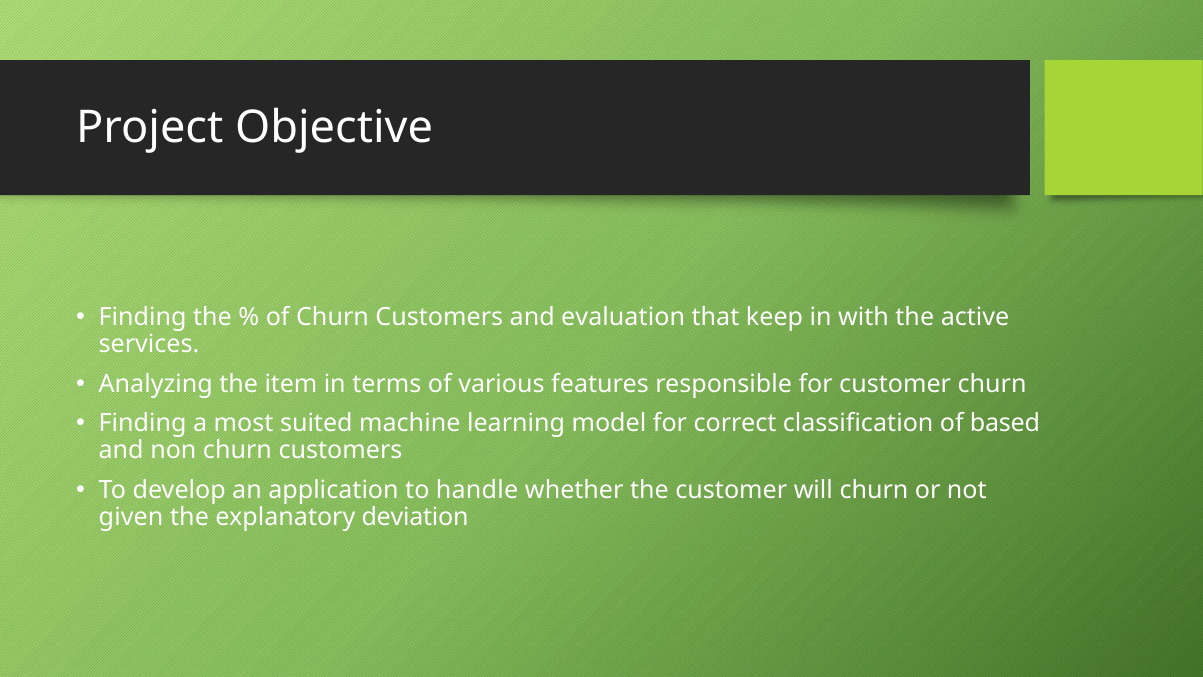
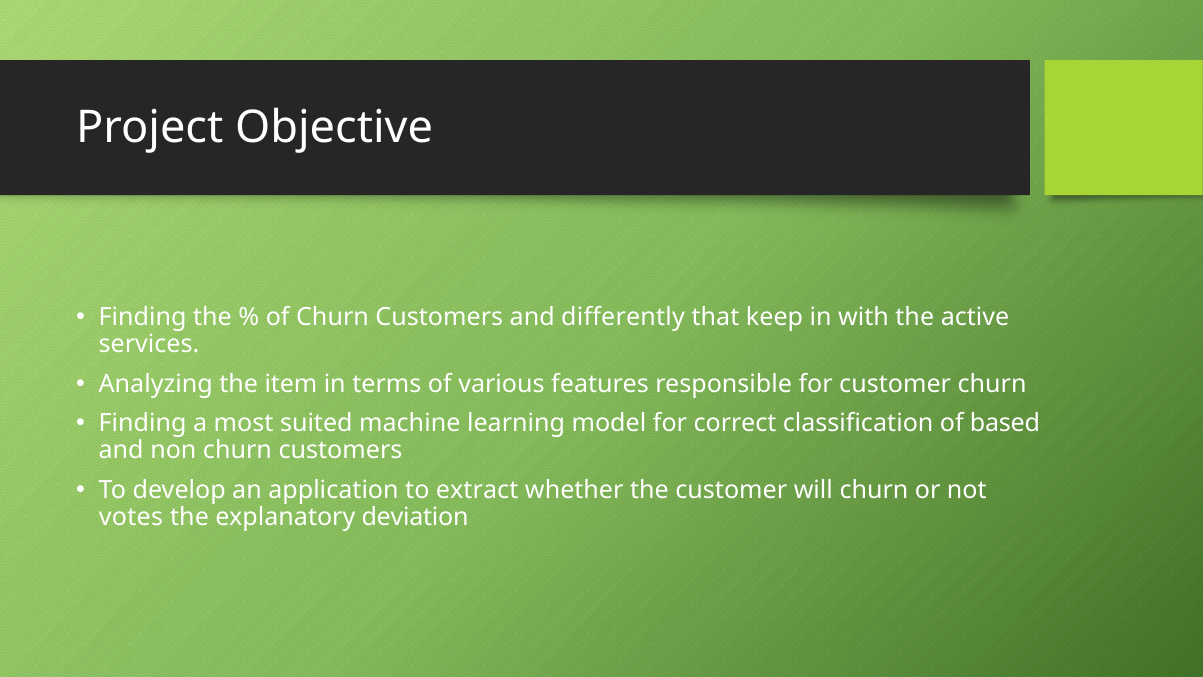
evaluation: evaluation -> differently
handle: handle -> extract
given: given -> votes
